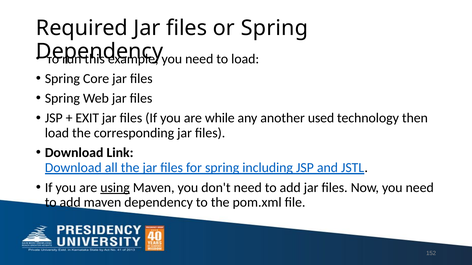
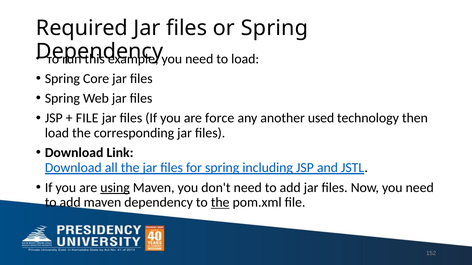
EXIT at (87, 118): EXIT -> FILE
while: while -> force
the at (220, 203) underline: none -> present
